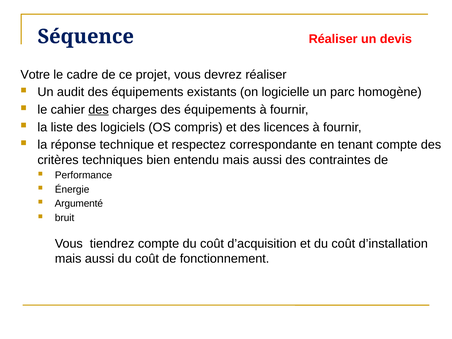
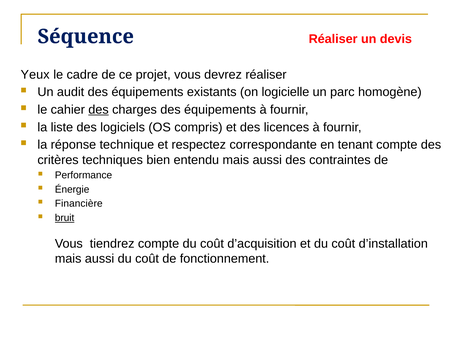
Votre: Votre -> Yeux
Argumenté: Argumenté -> Financière
bruit underline: none -> present
